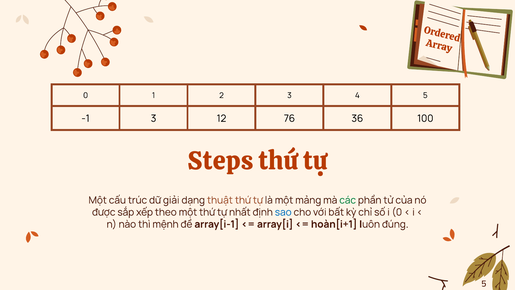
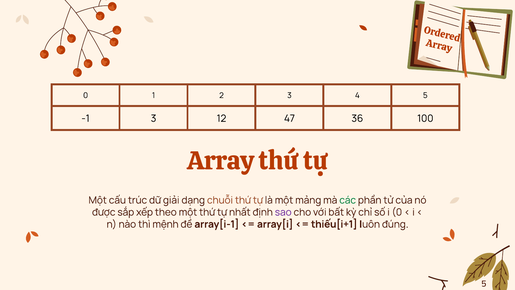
76: 76 -> 47
Steps: Steps -> Array
thuật: thuật -> chuỗi
sao colour: blue -> purple
hoàn[i+1: hoàn[i+1 -> thiếu[i+1
